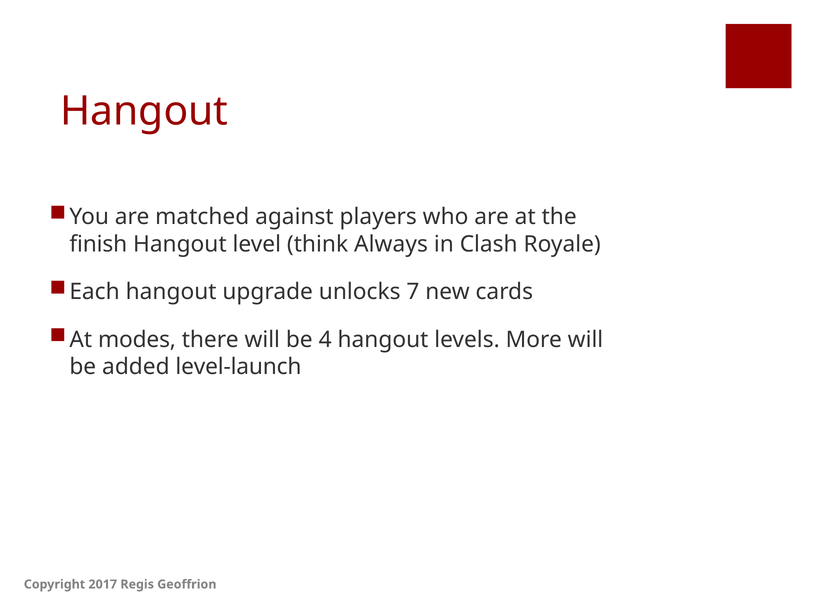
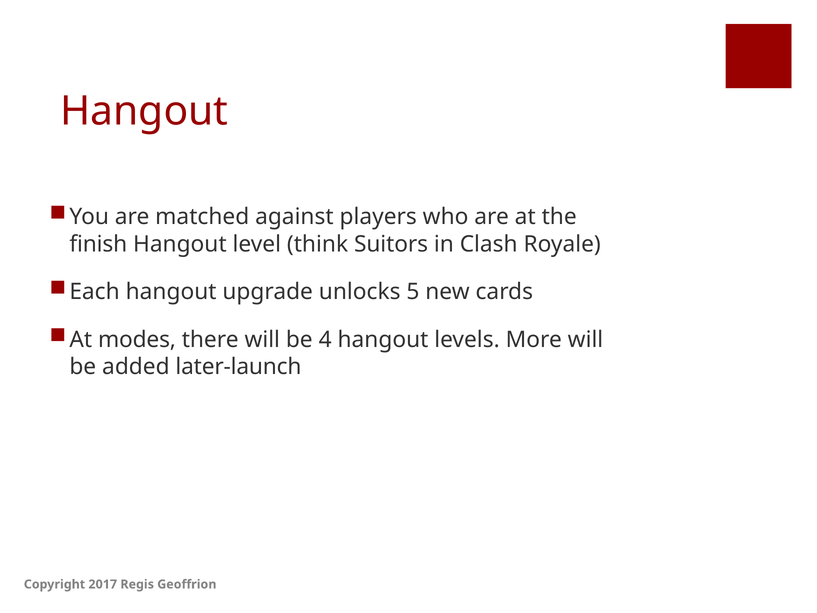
Always: Always -> Suitors
7: 7 -> 5
level-launch: level-launch -> later-launch
